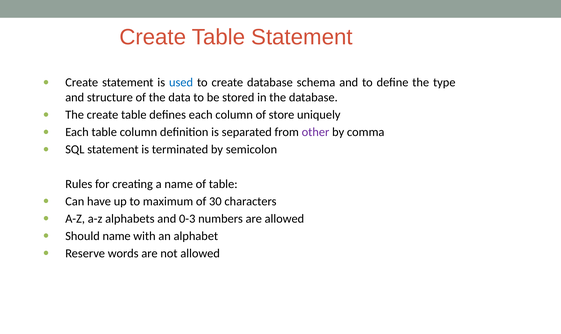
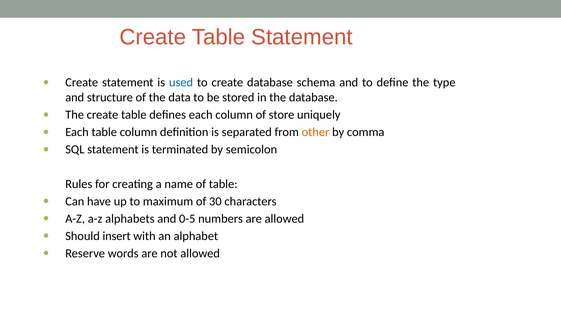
other colour: purple -> orange
0-3: 0-3 -> 0-5
Should name: name -> insert
